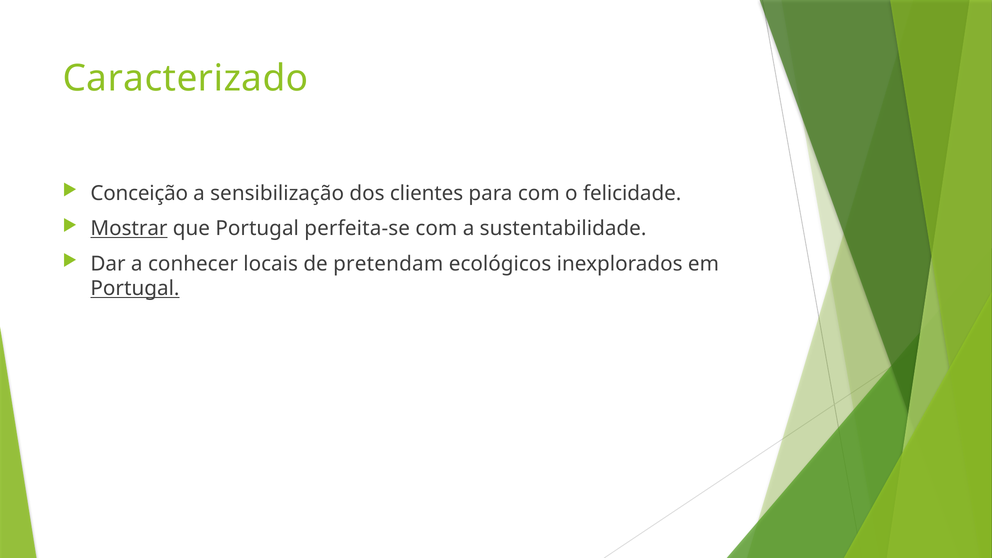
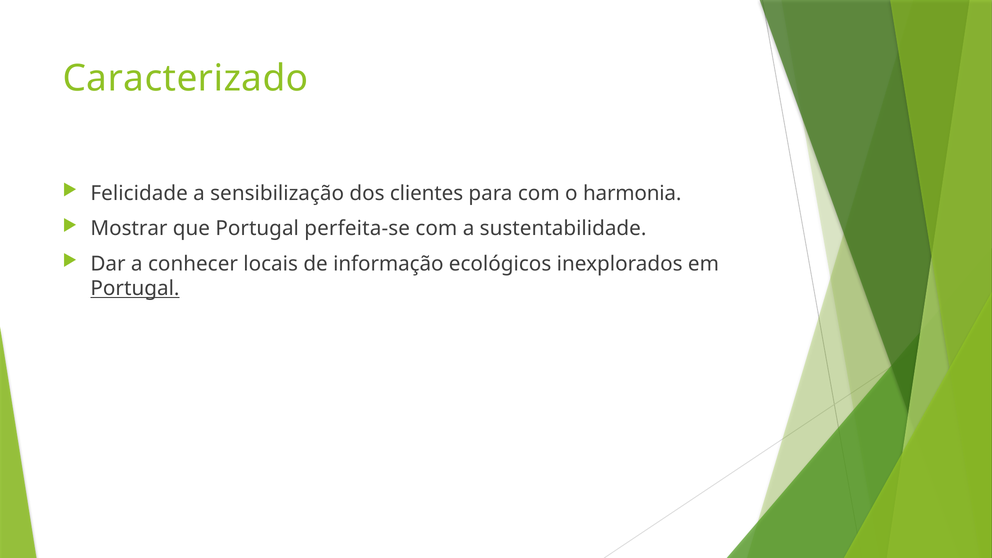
Conceição: Conceição -> Felicidade
felicidade: felicidade -> harmonia
Mostrar underline: present -> none
pretendam: pretendam -> informação
